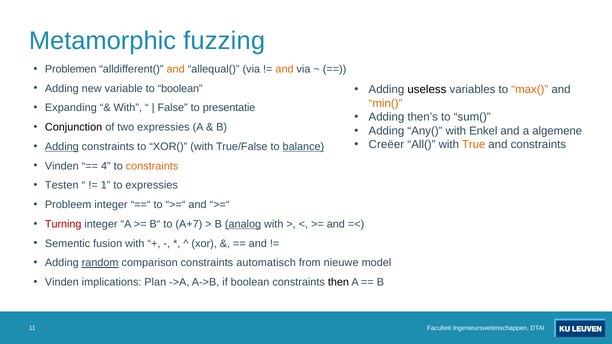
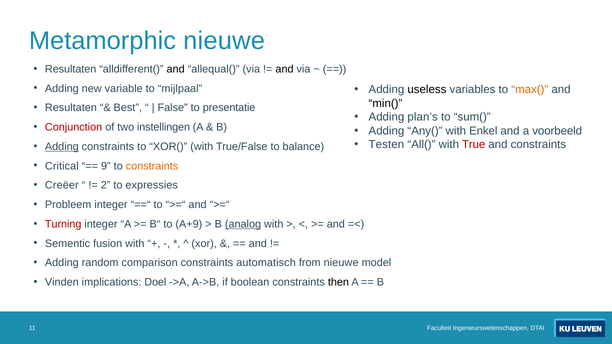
Metamorphic fuzzing: fuzzing -> nieuwe
Problemen at (71, 69): Problemen -> Resultaten
and at (176, 69) colour: orange -> black
and at (285, 69) colour: orange -> black
to boolean: boolean -> mijlpaal
min( colour: orange -> black
Expanding at (71, 108): Expanding -> Resultaten
With at (128, 108): With -> Best
then’s: then’s -> plan’s
Conjunction colour: black -> red
two expressies: expressies -> instellingen
algemene: algemene -> voorbeeld
Creëer: Creëer -> Testen
True colour: orange -> red
balance underline: present -> none
Vinden at (62, 166): Vinden -> Critical
4: 4 -> 9
Testen: Testen -> Creëer
1: 1 -> 2
A+7: A+7 -> A+9
random underline: present -> none
Plan: Plan -> Doel
